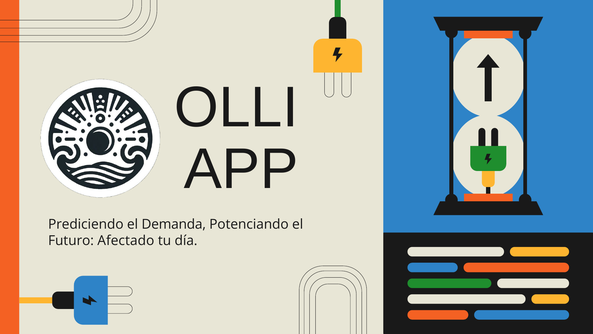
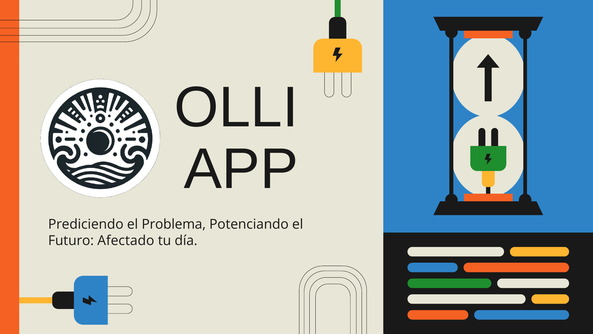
Demanda: Demanda -> Problema
